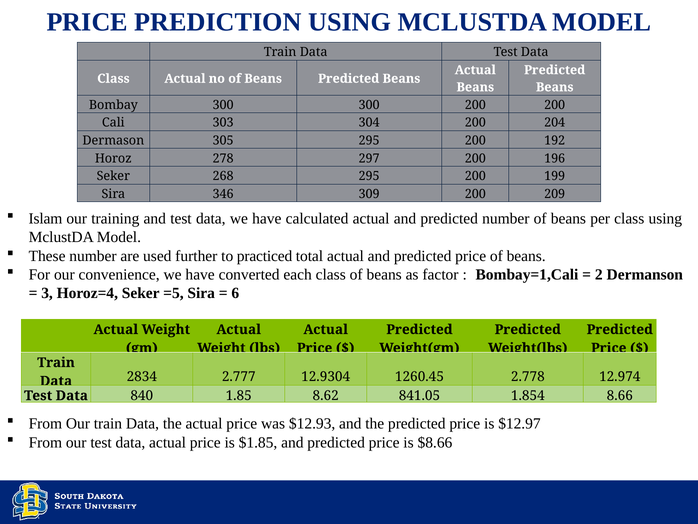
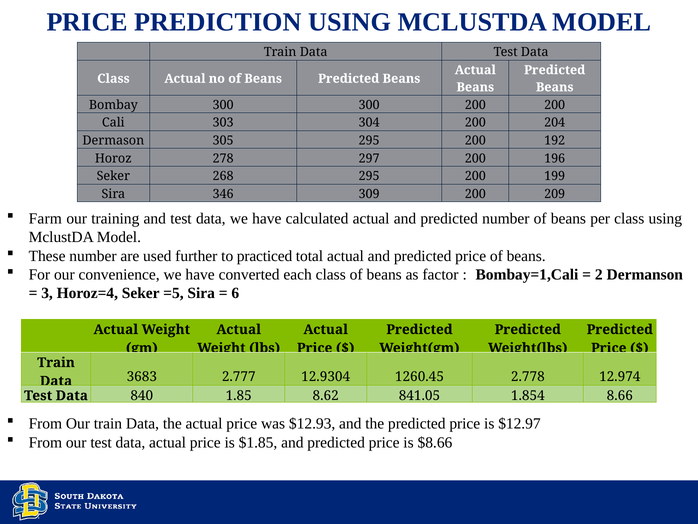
Islam: Islam -> Farm
2834: 2834 -> 3683
